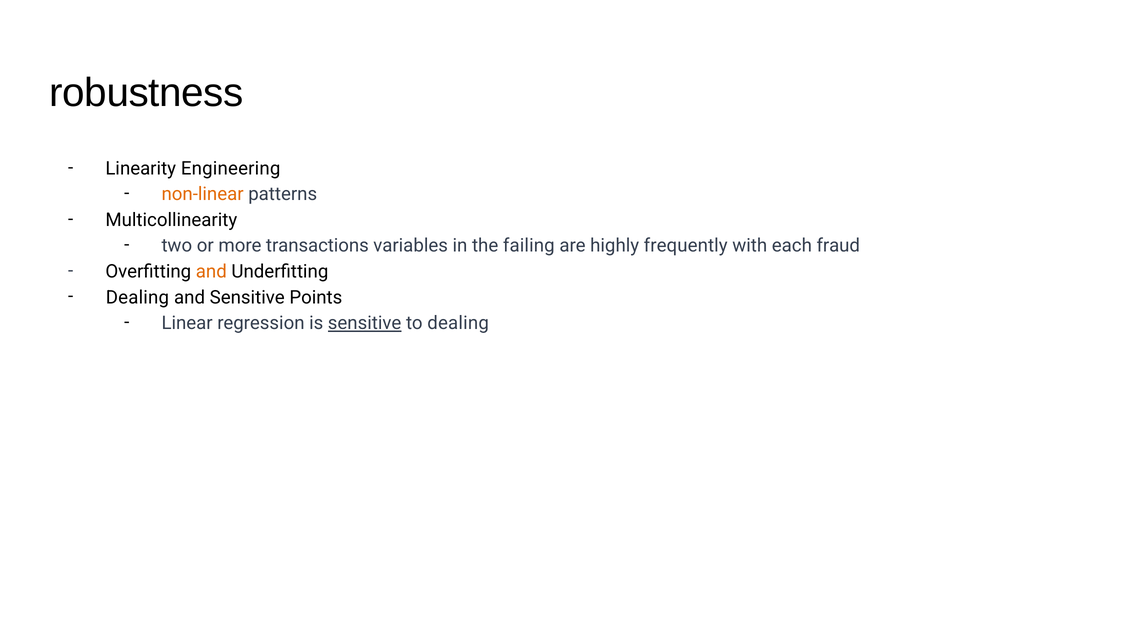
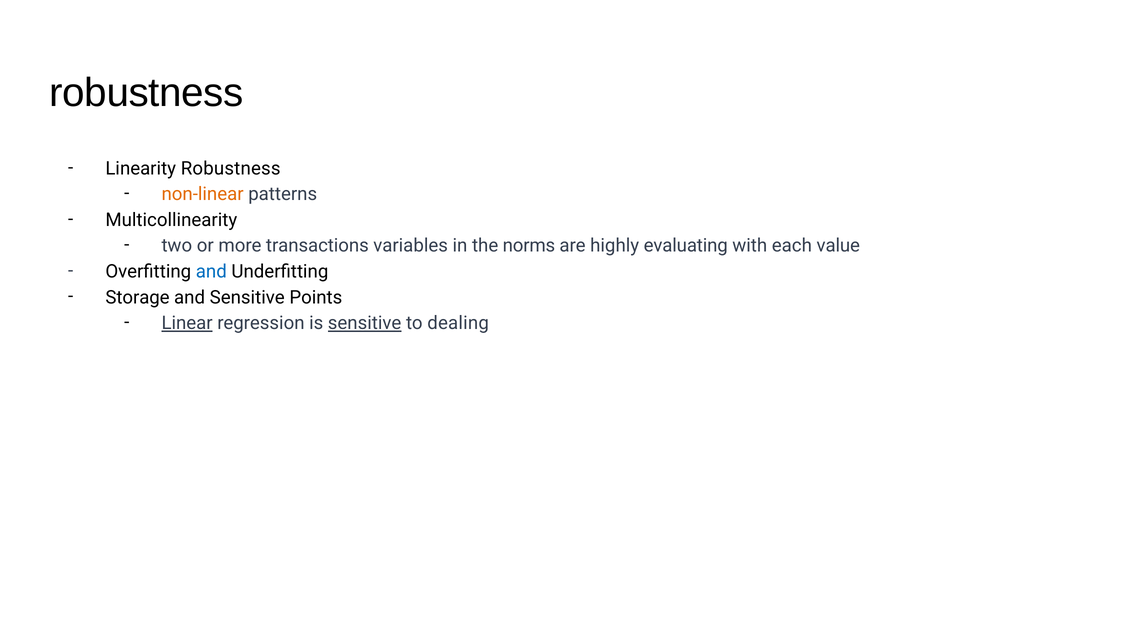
Linearity Engineering: Engineering -> Robustness
failing: failing -> norms
frequently: frequently -> evaluating
fraud: fraud -> value
and at (211, 271) colour: orange -> blue
Dealing at (137, 297): Dealing -> Storage
Linear underline: none -> present
